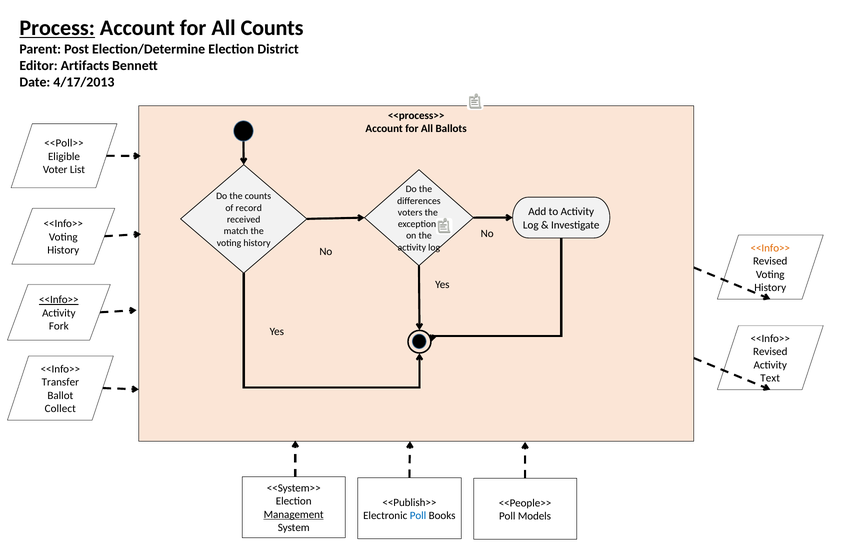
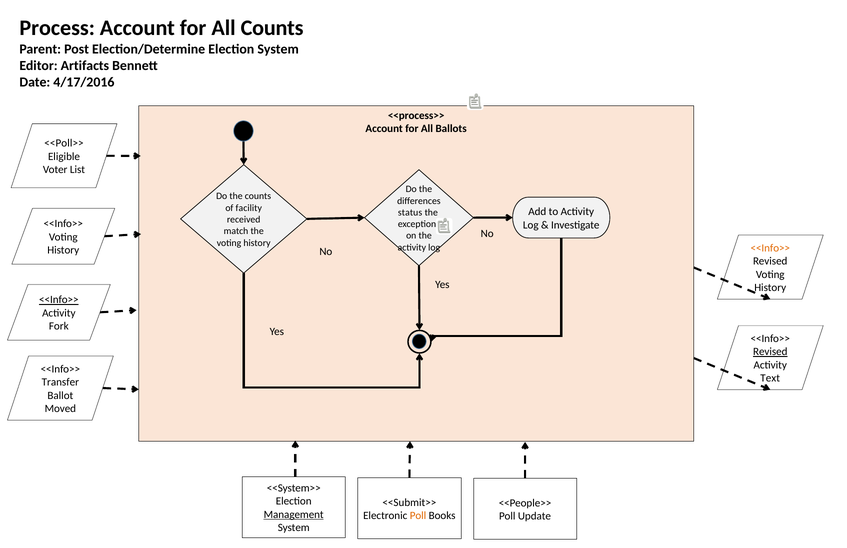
Process underline: present -> none
Election District: District -> System
4/17/2013: 4/17/2013 -> 4/17/2016
record: record -> facility
voters: voters -> status
Revised at (770, 352) underline: none -> present
Collect: Collect -> Moved
<<Publish>>: <<Publish>> -> <<Submit>>
Poll at (418, 516) colour: blue -> orange
Models: Models -> Update
